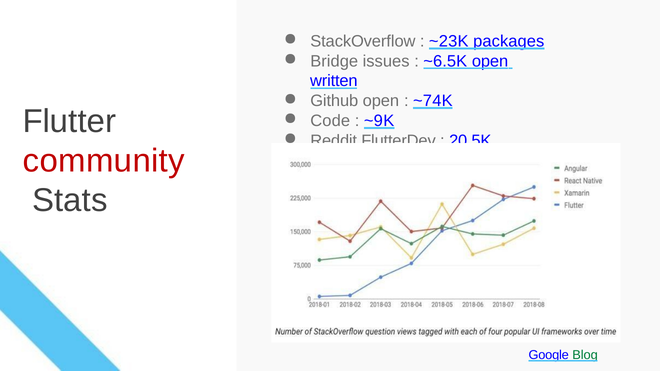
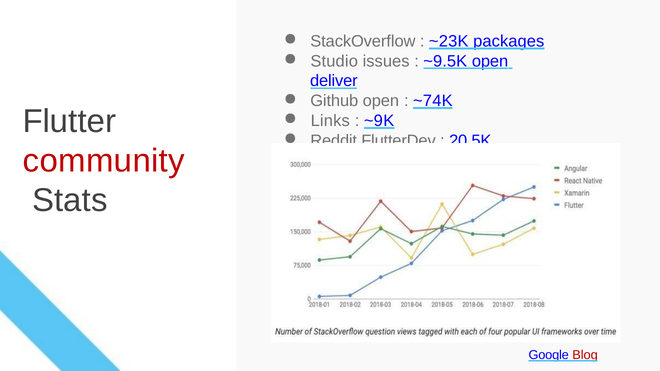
Bridge: Bridge -> Studio
~6.5K: ~6.5K -> ~9.5K
written: written -> deliver
Code: Code -> Links
Blog colour: green -> red
